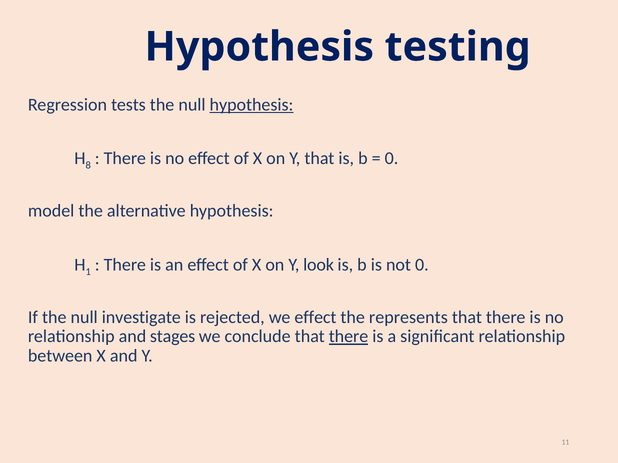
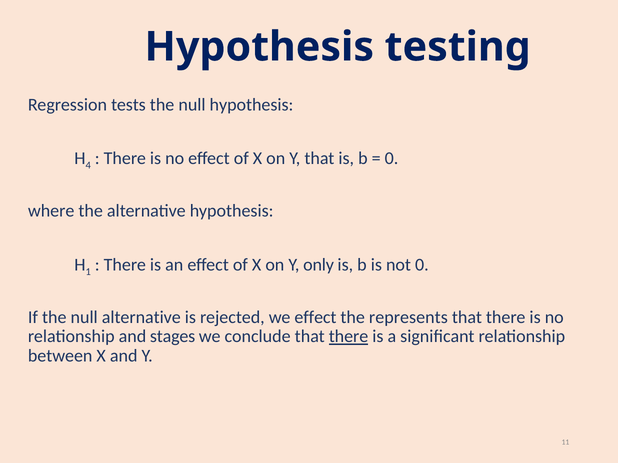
hypothesis at (251, 105) underline: present -> none
8: 8 -> 4
model: model -> where
look: look -> only
null investigate: investigate -> alternative
